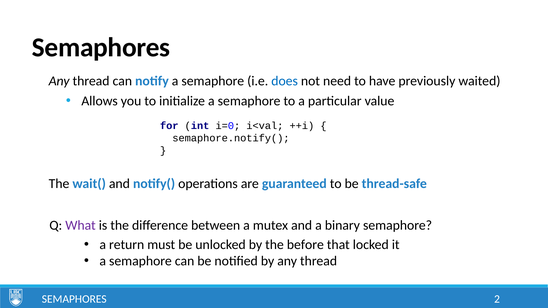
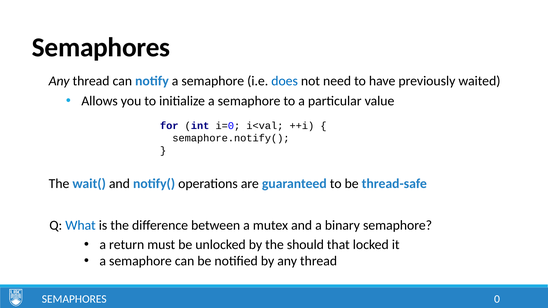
What colour: purple -> blue
before: before -> should
2: 2 -> 0
